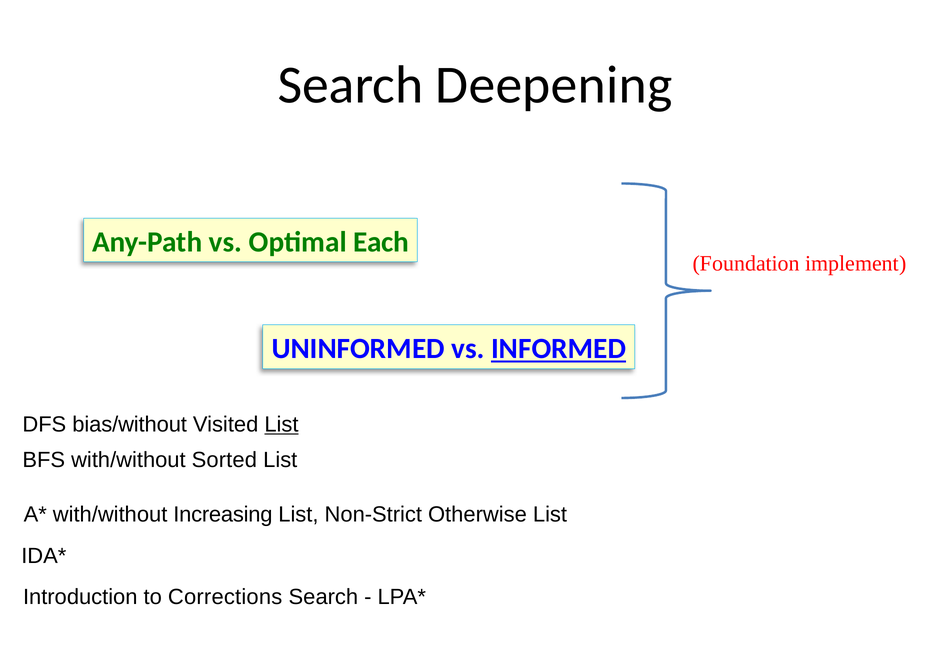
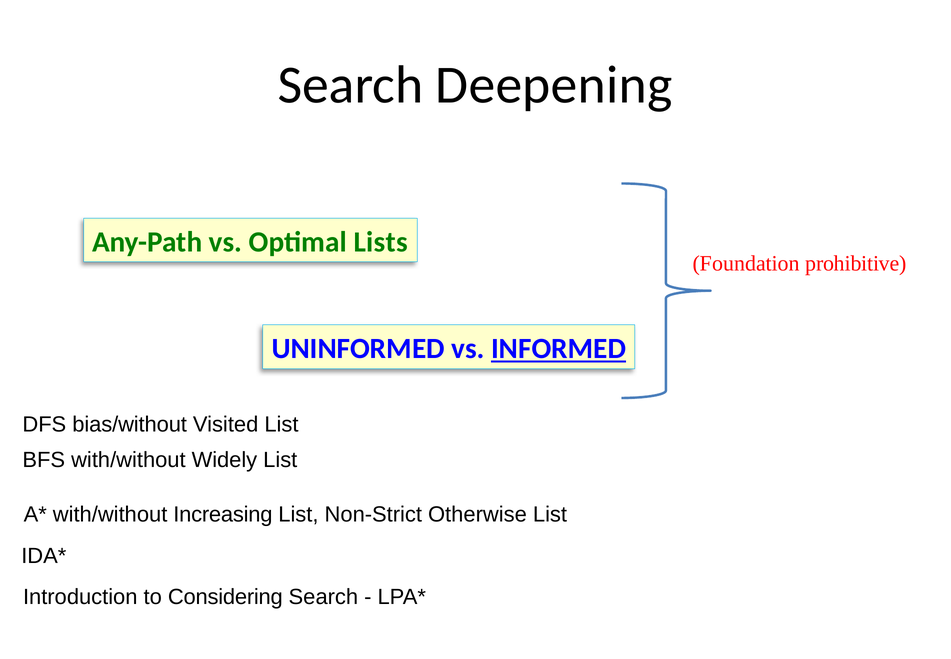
Each: Each -> Lists
implement: implement -> prohibitive
List at (281, 424) underline: present -> none
Sorted: Sorted -> Widely
Corrections: Corrections -> Considering
